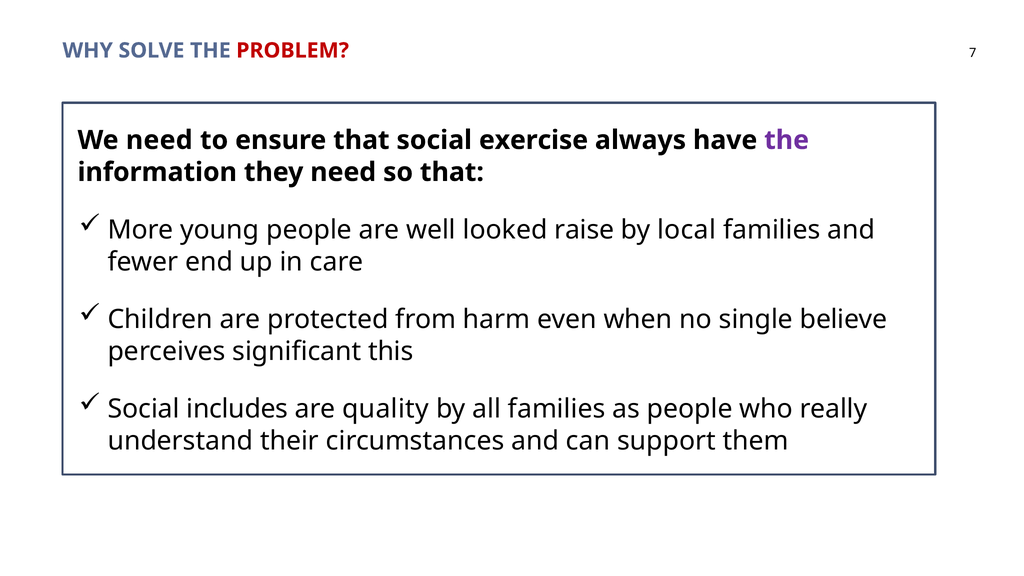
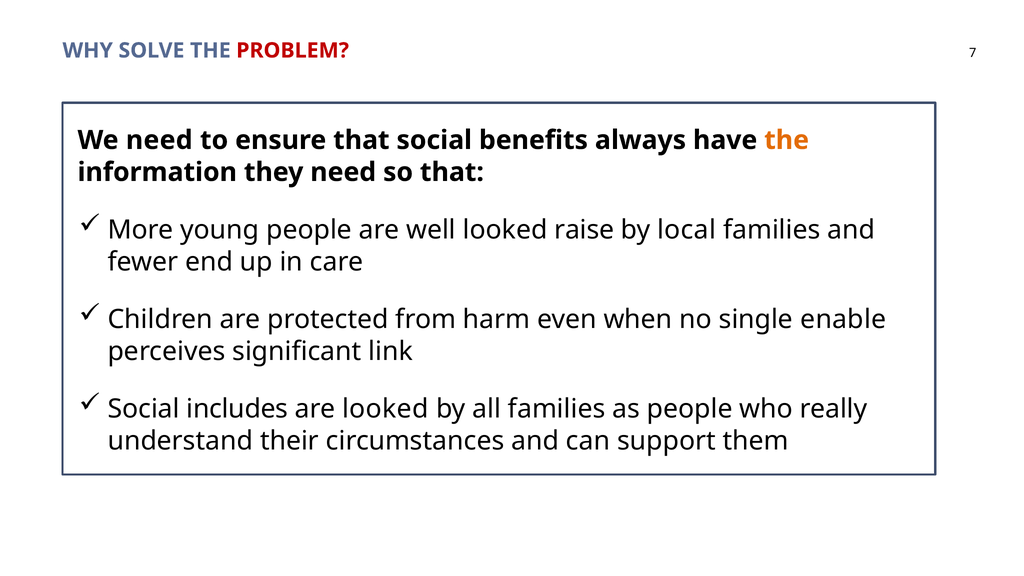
exercise: exercise -> benefits
the at (787, 140) colour: purple -> orange
believe: believe -> enable
this: this -> link
are quality: quality -> looked
